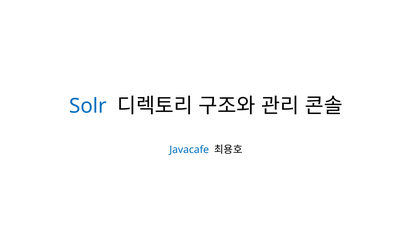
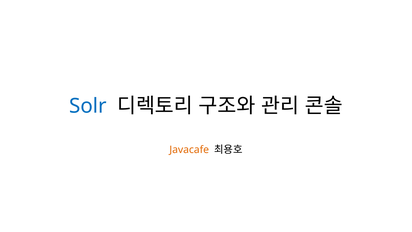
Javacafe colour: blue -> orange
